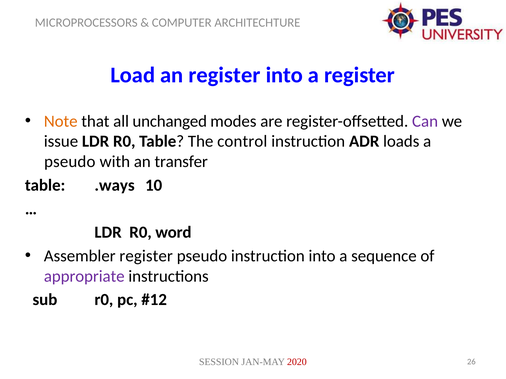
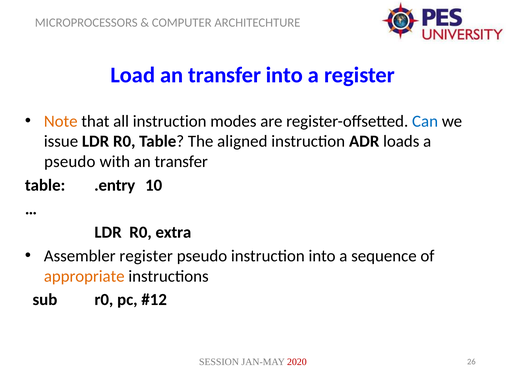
Load an register: register -> transfer
all unchanged: unchanged -> instruction
Can colour: purple -> blue
control: control -> aligned
.ways: .ways -> .entry
word: word -> extra
appropriate colour: purple -> orange
